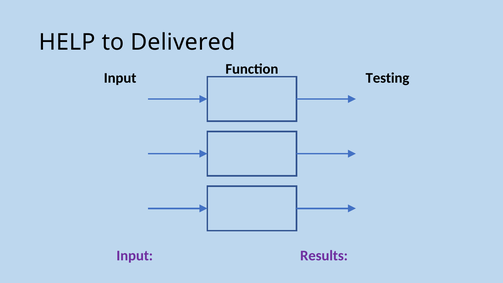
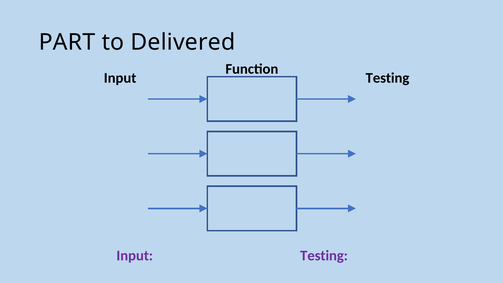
HELP: HELP -> PART
Results at (324, 256): Results -> Testing
